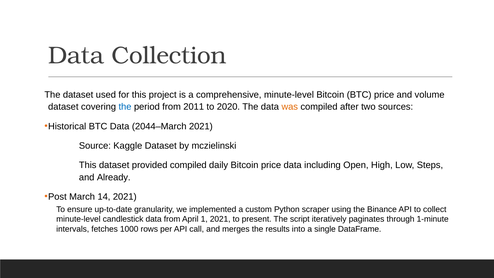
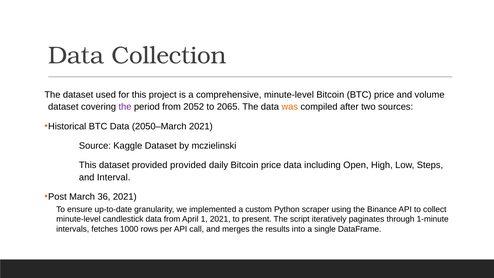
the at (125, 107) colour: blue -> purple
2011: 2011 -> 2052
2020: 2020 -> 2065
2044–March: 2044–March -> 2050–March
provided compiled: compiled -> provided
Already: Already -> Interval
14: 14 -> 36
